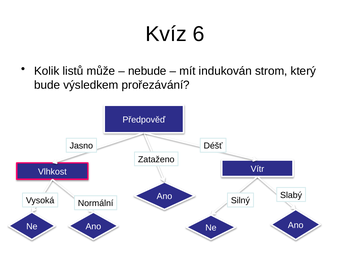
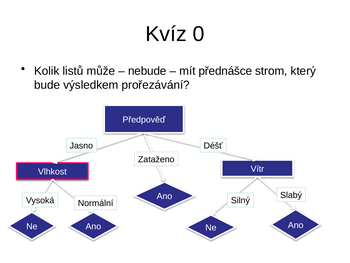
6: 6 -> 0
indukován: indukován -> přednášce
